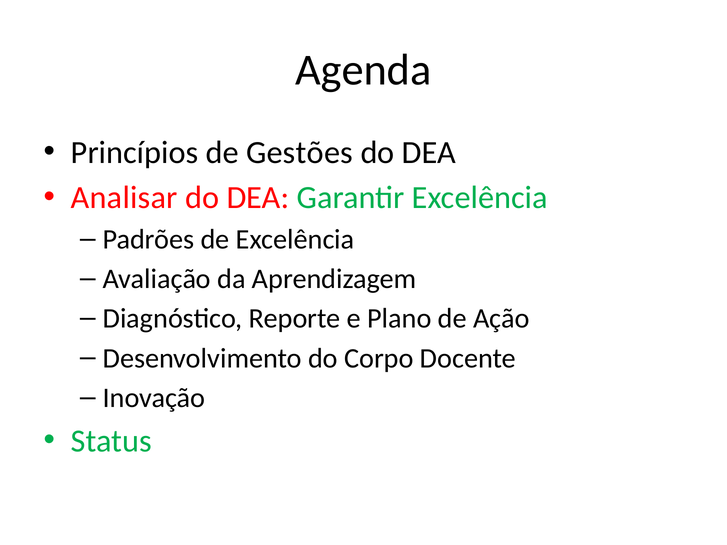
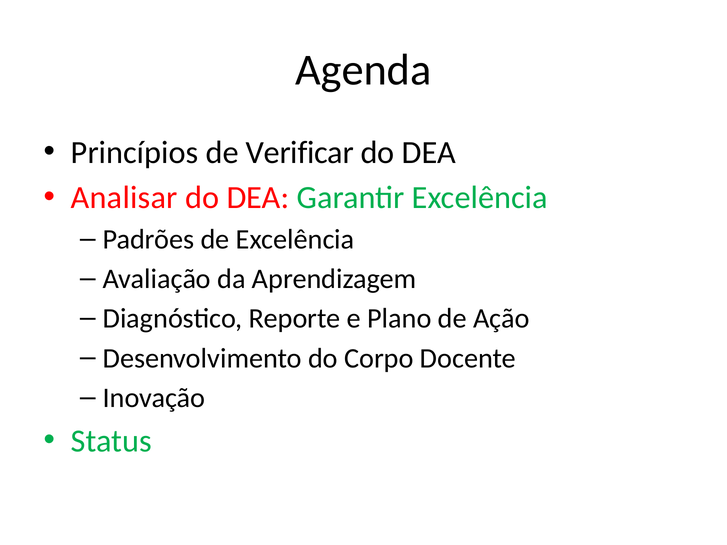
Gestões: Gestões -> Verificar
